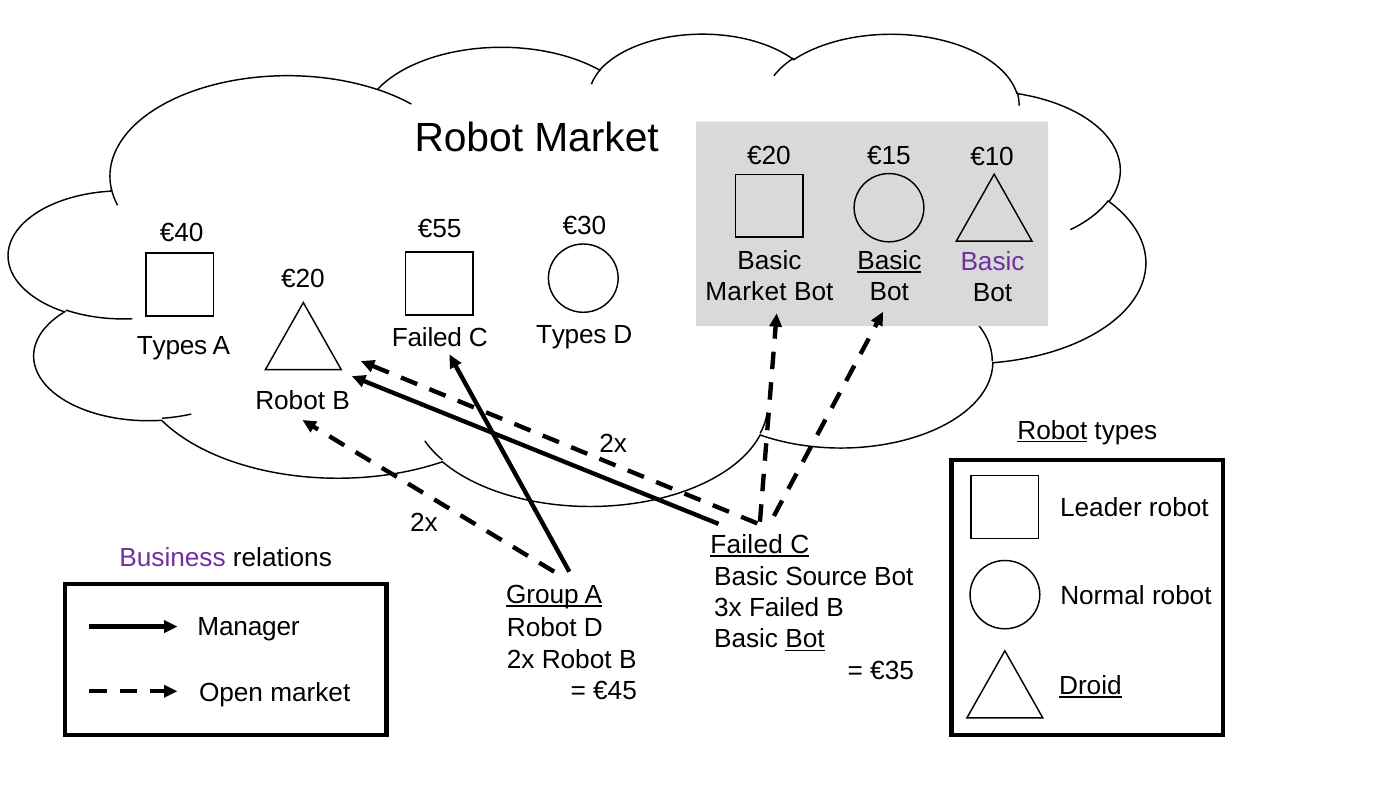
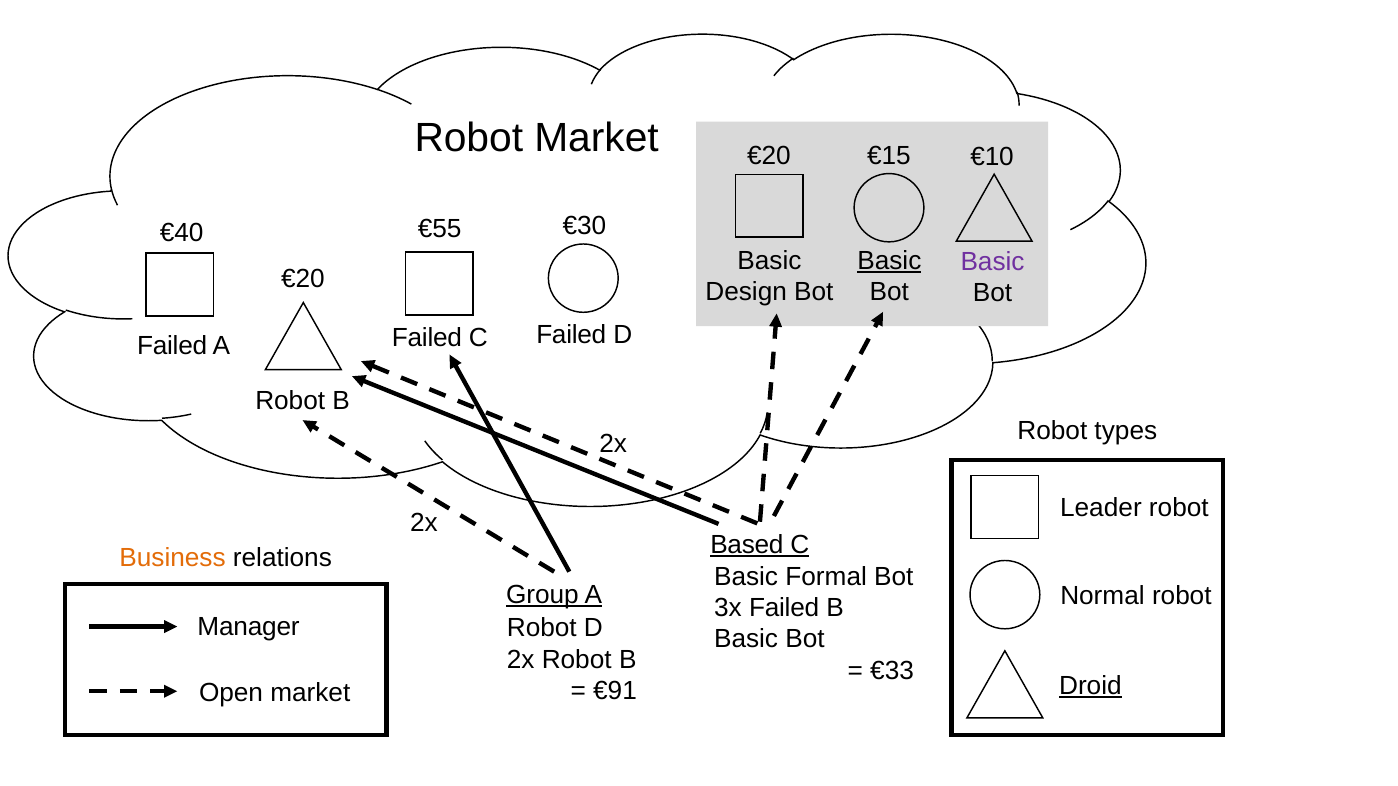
Market at (746, 292): Market -> Design
C Types: Types -> Failed
Types at (172, 346): Types -> Failed
Robot at (1052, 431) underline: present -> none
Failed at (747, 545): Failed -> Based
Business colour: purple -> orange
Source: Source -> Formal
Bot at (805, 640) underline: present -> none
€35: €35 -> €33
€45: €45 -> €91
